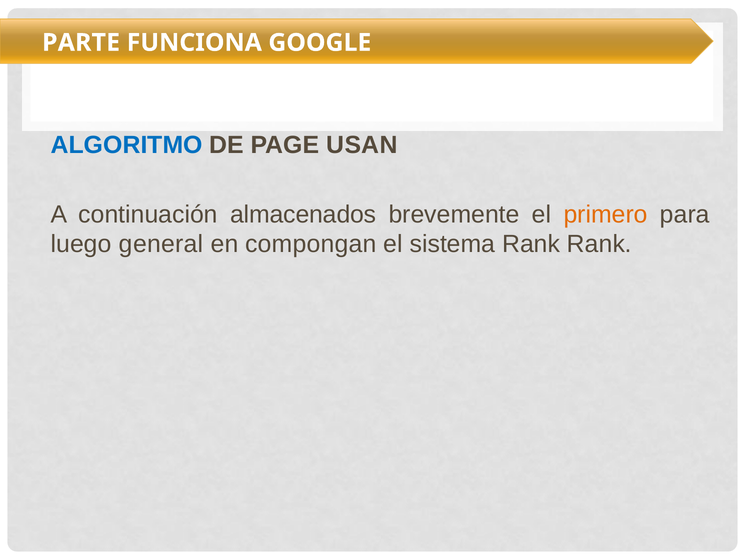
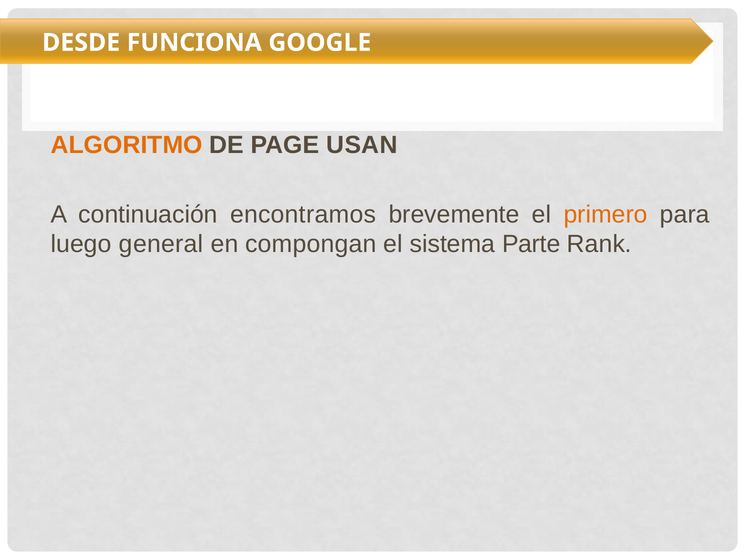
PARTE: PARTE -> DESDE
ALGORITMO colour: blue -> orange
almacenados: almacenados -> encontramos
sistema Rank: Rank -> Parte
